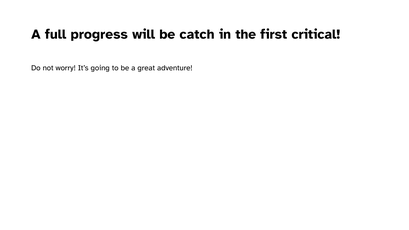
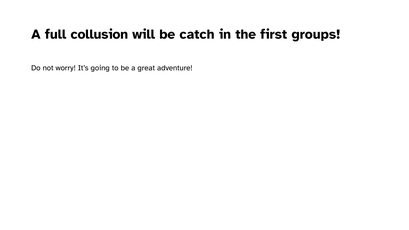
progress: progress -> collusion
critical: critical -> groups
